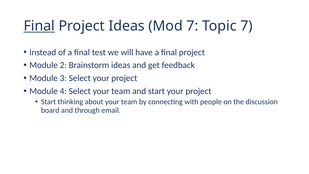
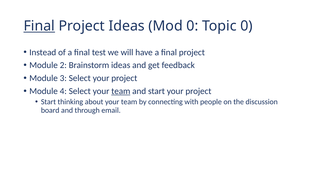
Mod 7: 7 -> 0
Topic 7: 7 -> 0
team at (121, 91) underline: none -> present
